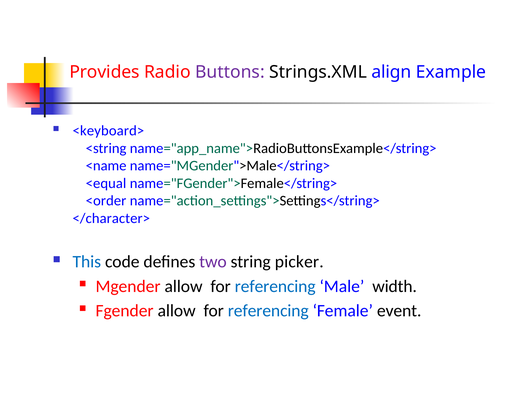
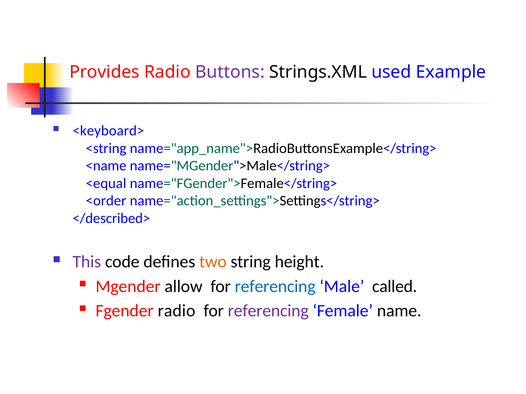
align: align -> used
</character>: </character> -> </described>
This colour: blue -> purple
two colour: purple -> orange
picker: picker -> height
width: width -> called
Fgender allow: allow -> radio
referencing at (268, 311) colour: blue -> purple
event: event -> name
